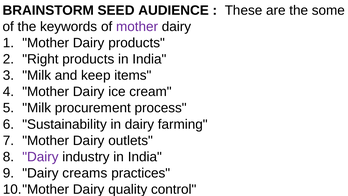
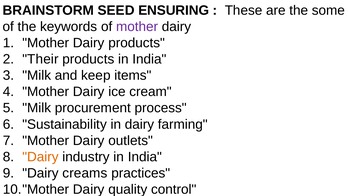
AUDIENCE: AUDIENCE -> ENSURING
Right: Right -> Their
Dairy at (41, 157) colour: purple -> orange
